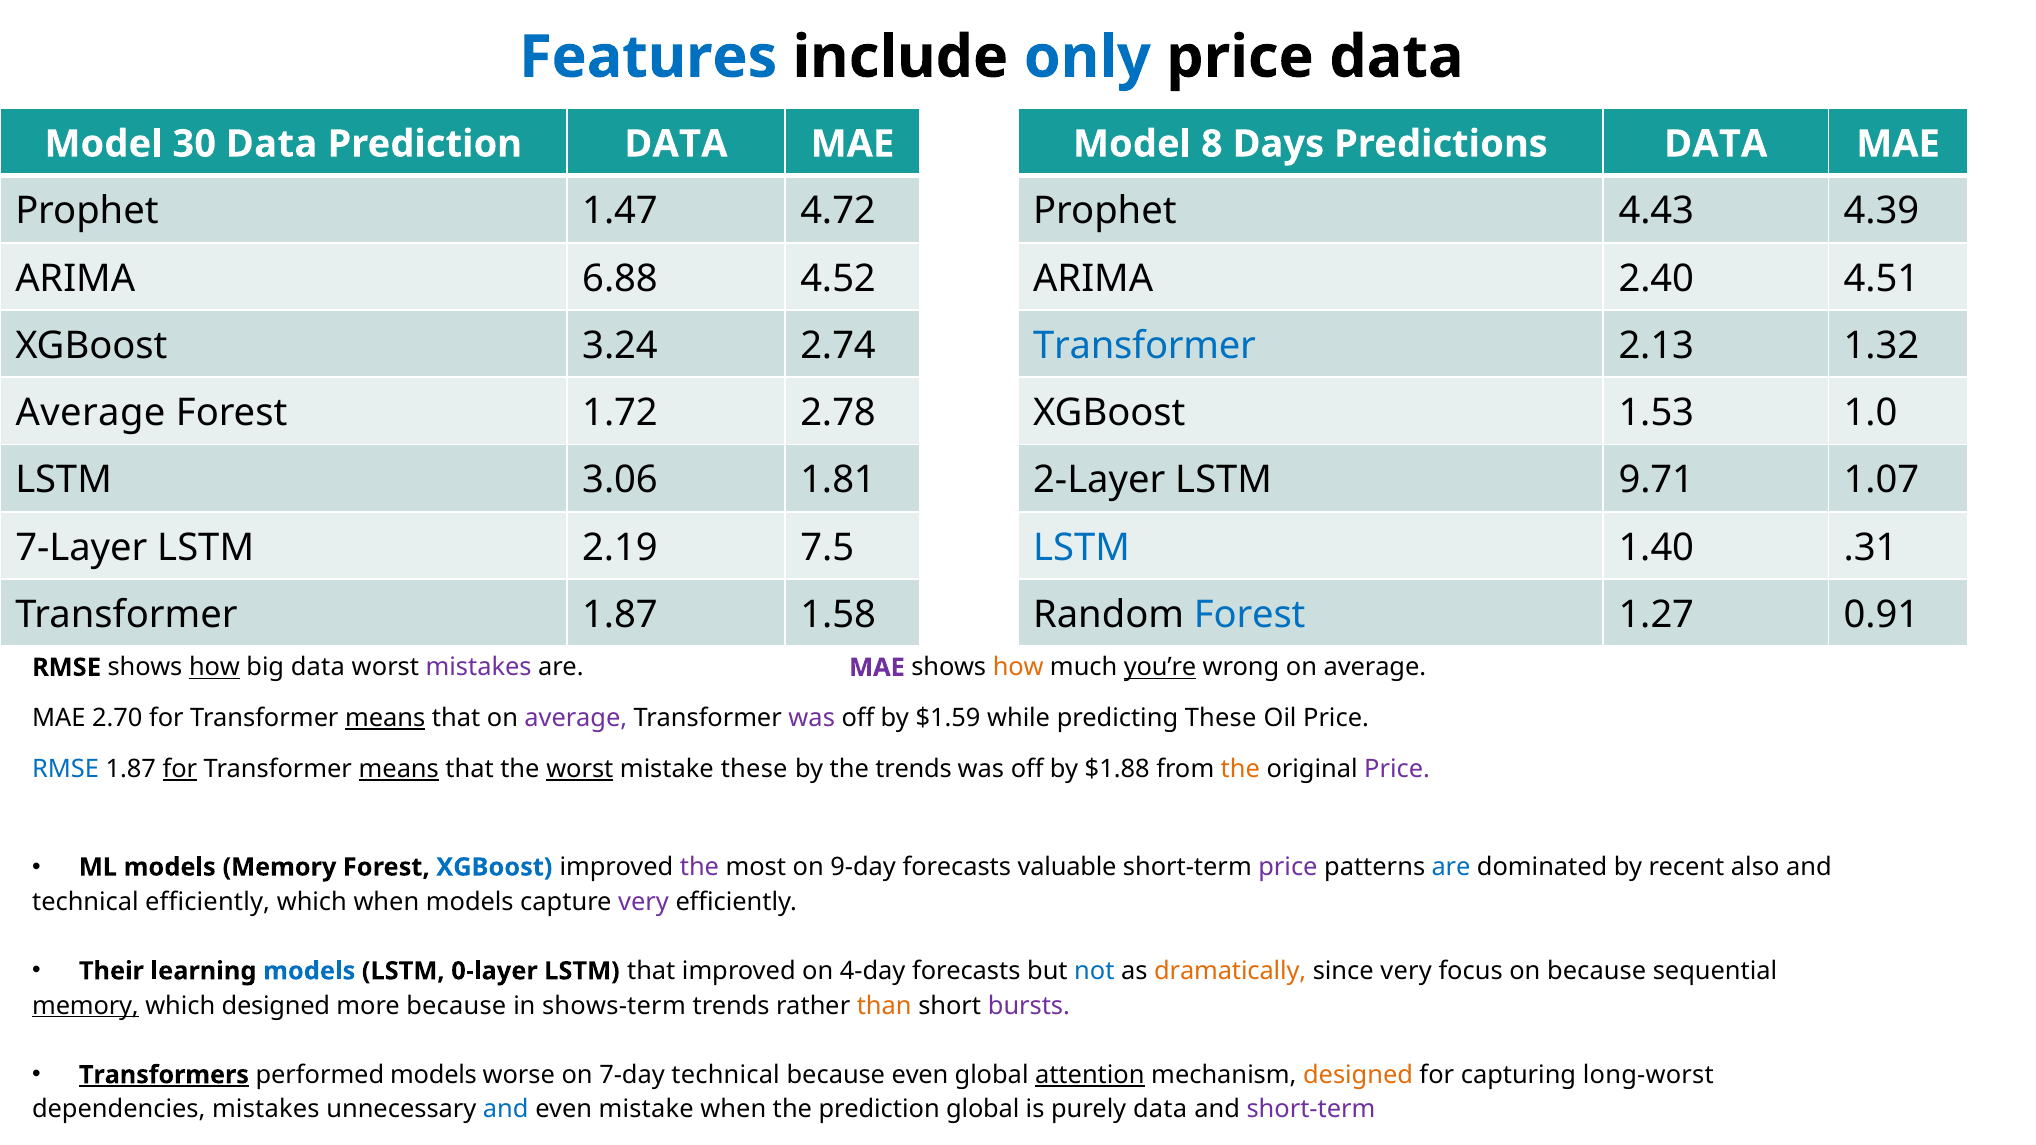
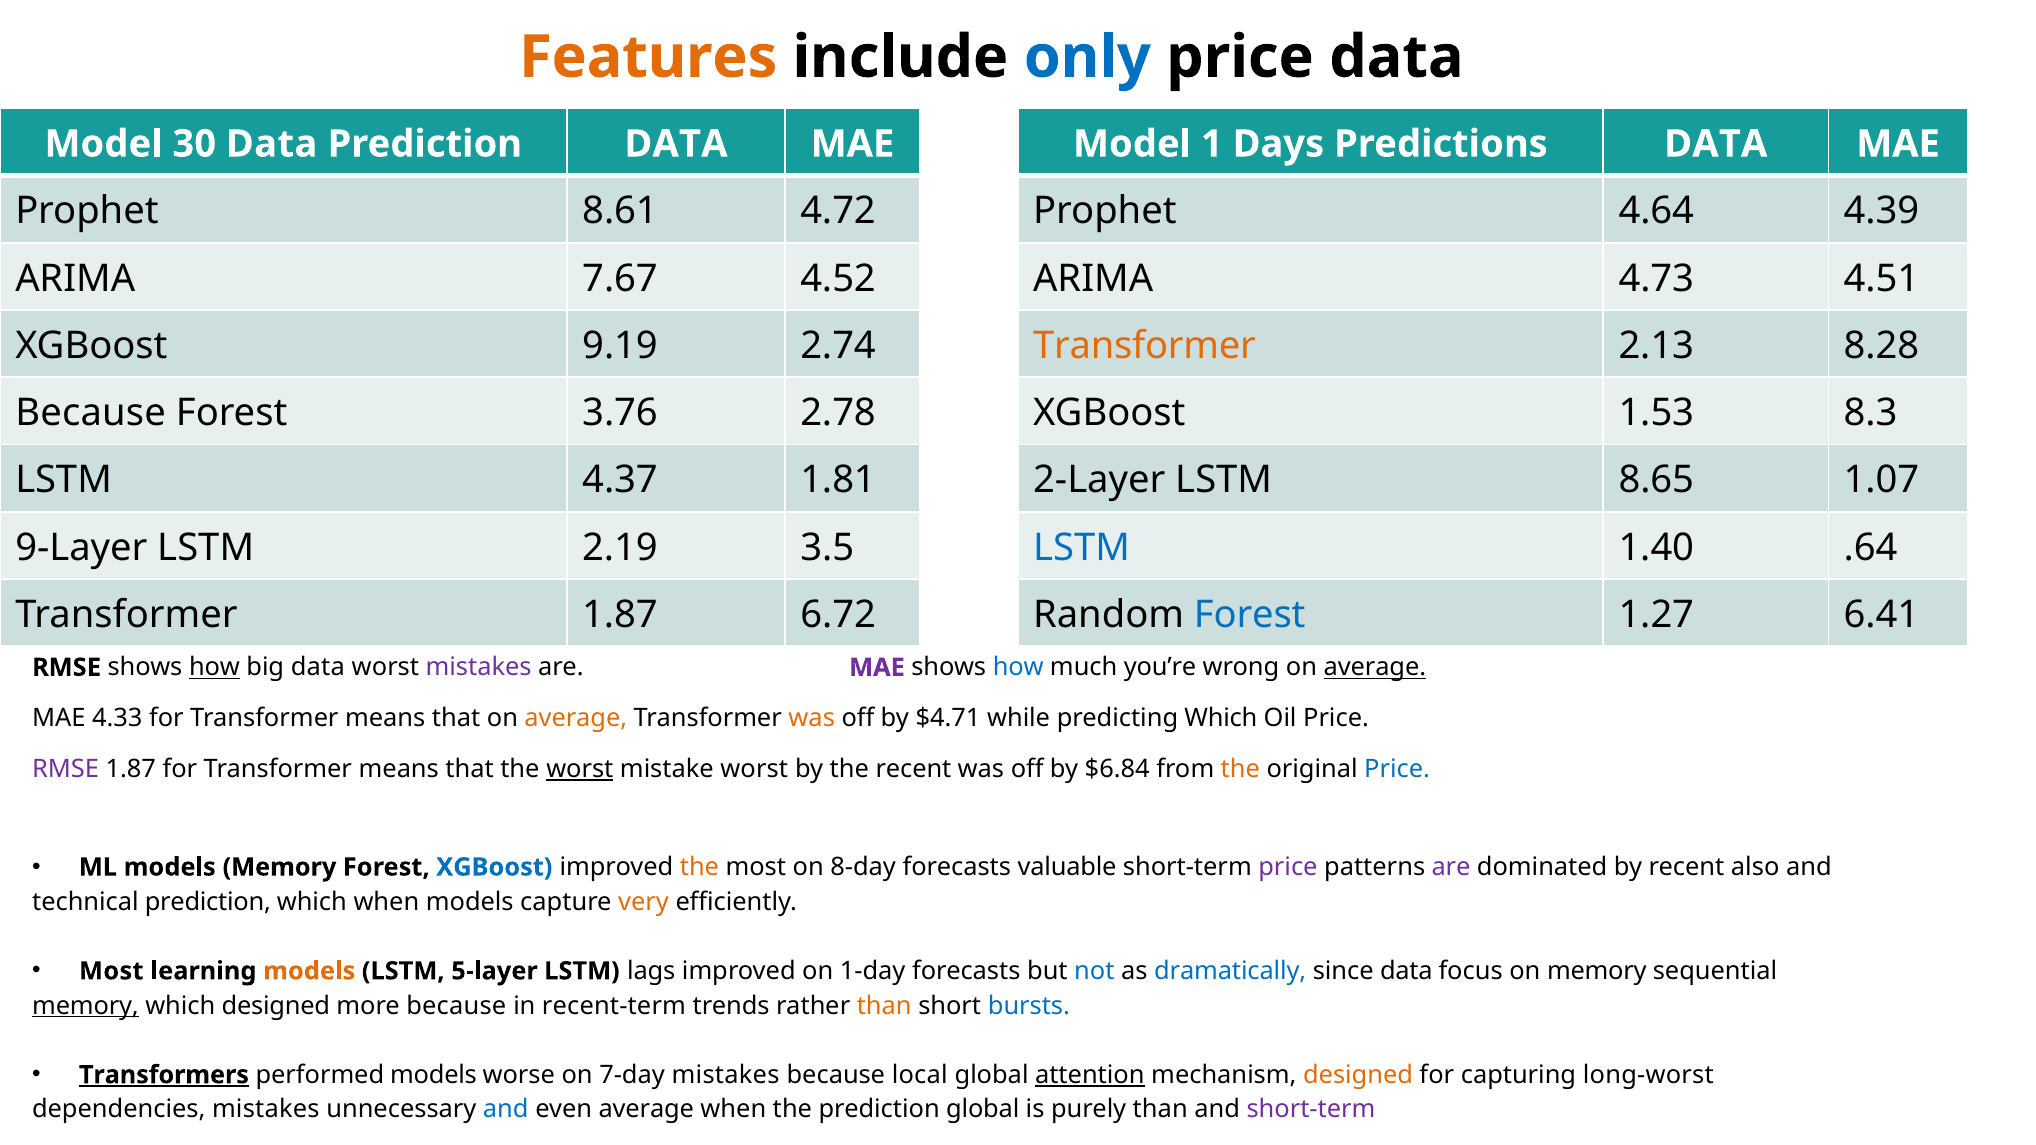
Features colour: blue -> orange
8: 8 -> 1
1.47: 1.47 -> 8.61
4.43: 4.43 -> 4.64
6.88: 6.88 -> 7.67
2.40: 2.40 -> 4.73
3.24: 3.24 -> 9.19
Transformer at (1145, 346) colour: blue -> orange
1.32: 1.32 -> 8.28
Average at (91, 413): Average -> Because
1.72: 1.72 -> 3.76
1.0: 1.0 -> 8.3
3.06: 3.06 -> 4.37
9.71: 9.71 -> 8.65
7-Layer: 7-Layer -> 9-Layer
7.5: 7.5 -> 3.5
.31: .31 -> .64
1.58: 1.58 -> 6.72
0.91: 0.91 -> 6.41
how at (1018, 668) colour: orange -> blue
you’re underline: present -> none
average at (1375, 668) underline: none -> present
2.70: 2.70 -> 4.33
means at (385, 718) underline: present -> none
average at (576, 718) colour: purple -> orange
was at (812, 718) colour: purple -> orange
$1.59: $1.59 -> $4.71
predicting These: These -> Which
RMSE at (66, 769) colour: blue -> purple
for at (180, 769) underline: present -> none
means at (399, 769) underline: present -> none
mistake these: these -> worst
the trends: trends -> recent
$1.88: $1.88 -> $6.84
Price at (1397, 769) colour: purple -> blue
the at (699, 867) colour: purple -> orange
9-day: 9-day -> 8-day
are at (1451, 867) colour: blue -> purple
technical efficiently: efficiently -> prediction
very at (643, 902) colour: purple -> orange
Their at (111, 971): Their -> Most
models at (309, 971) colour: blue -> orange
0-layer: 0-layer -> 5-layer
LSTM that: that -> lags
4-day: 4-day -> 1-day
dramatically colour: orange -> blue
since very: very -> data
on because: because -> memory
shows-term: shows-term -> recent-term
bursts colour: purple -> blue
7-day technical: technical -> mistakes
because even: even -> local
even mistake: mistake -> average
purely data: data -> than
